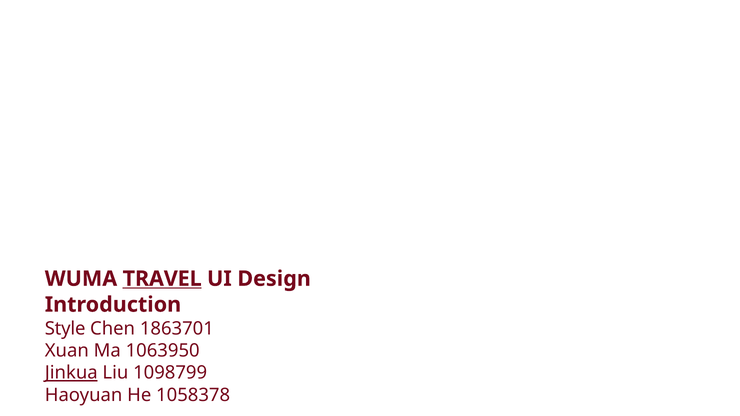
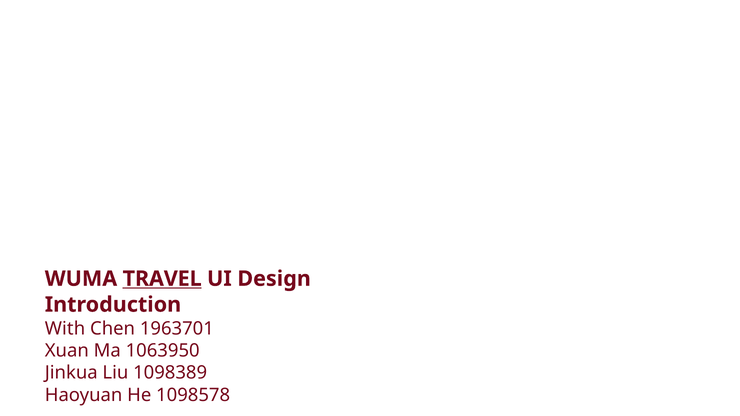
Style: Style -> With
1863701: 1863701 -> 1963701
Jinkua underline: present -> none
1098799: 1098799 -> 1098389
1058378: 1058378 -> 1098578
